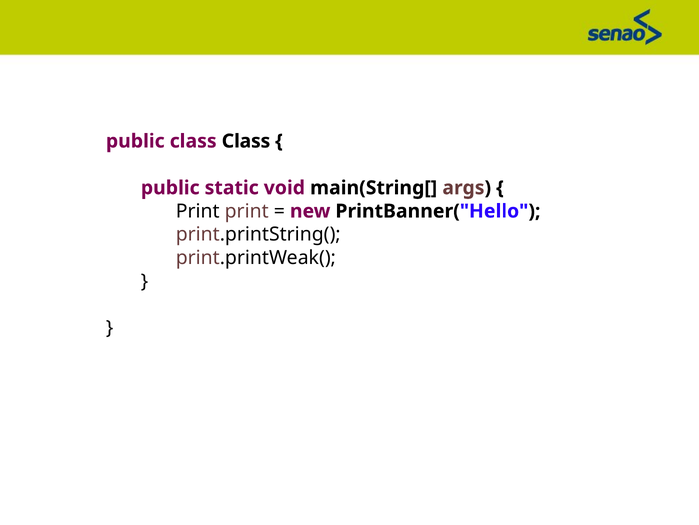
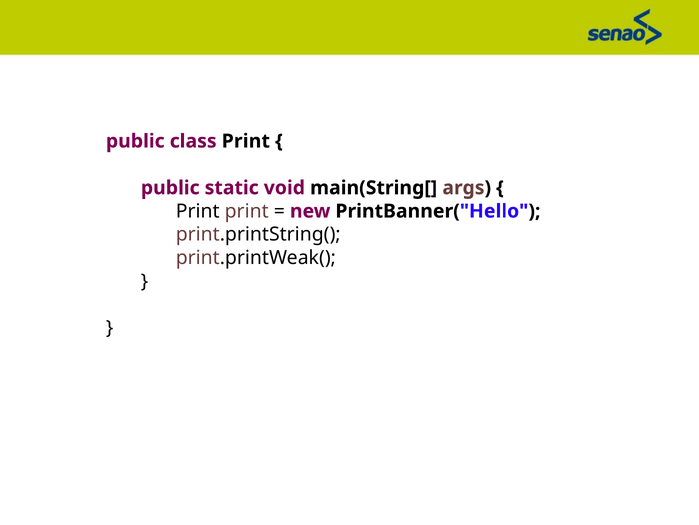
class Class: Class -> Print
